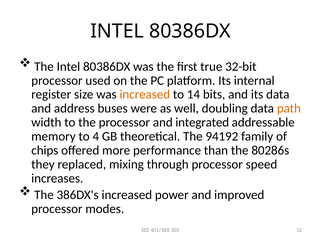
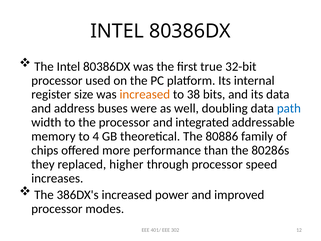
14: 14 -> 38
path colour: orange -> blue
94192: 94192 -> 80886
mixing: mixing -> higher
